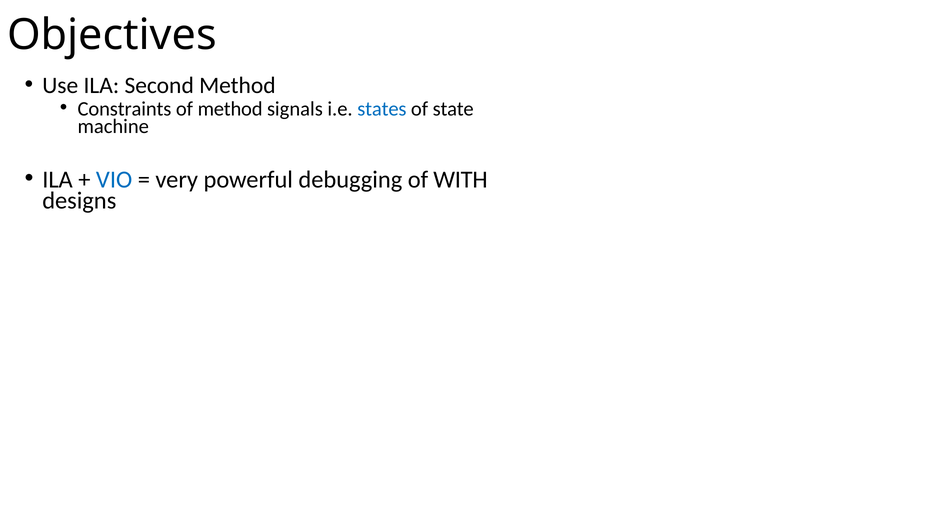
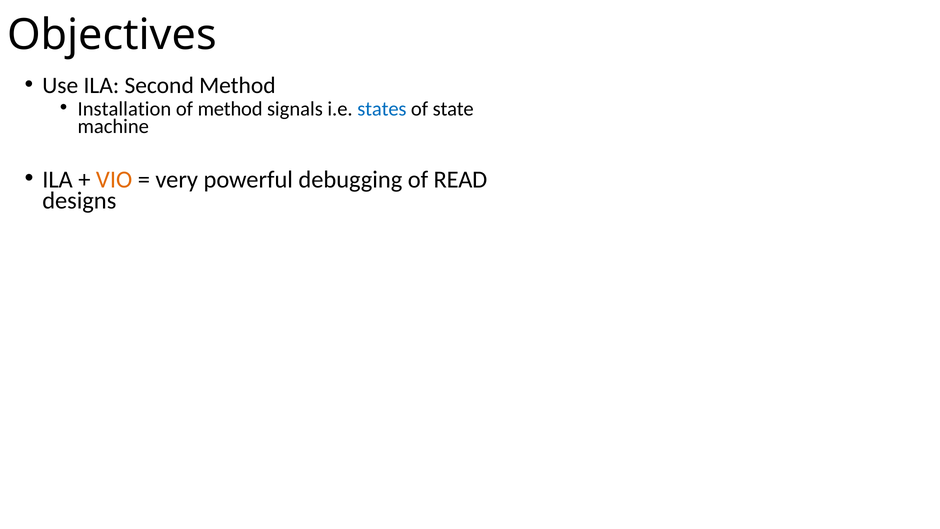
Constraints: Constraints -> Installation
VIO colour: blue -> orange
WITH: WITH -> READ
